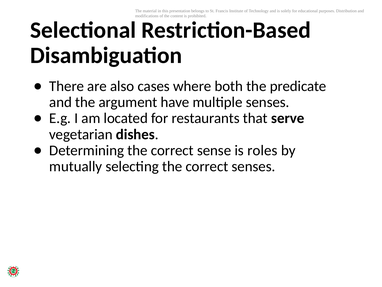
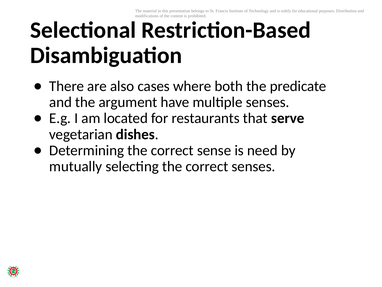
roles: roles -> need
